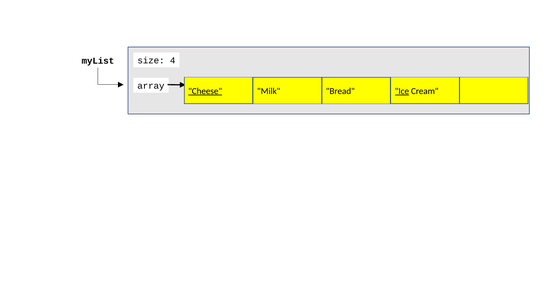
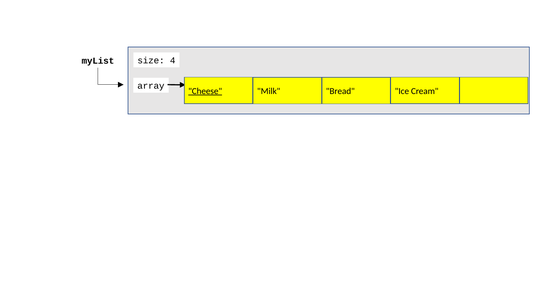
Ice underline: present -> none
